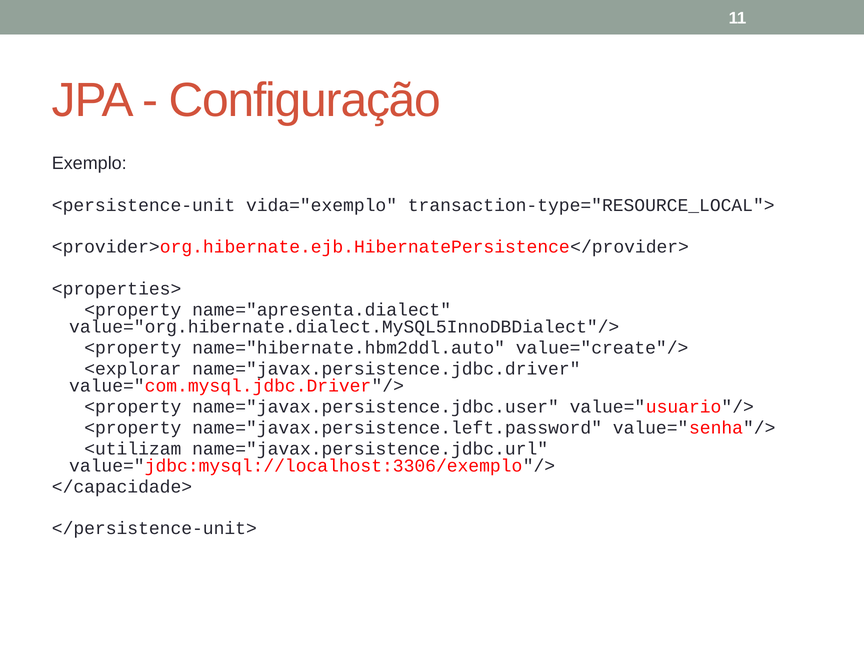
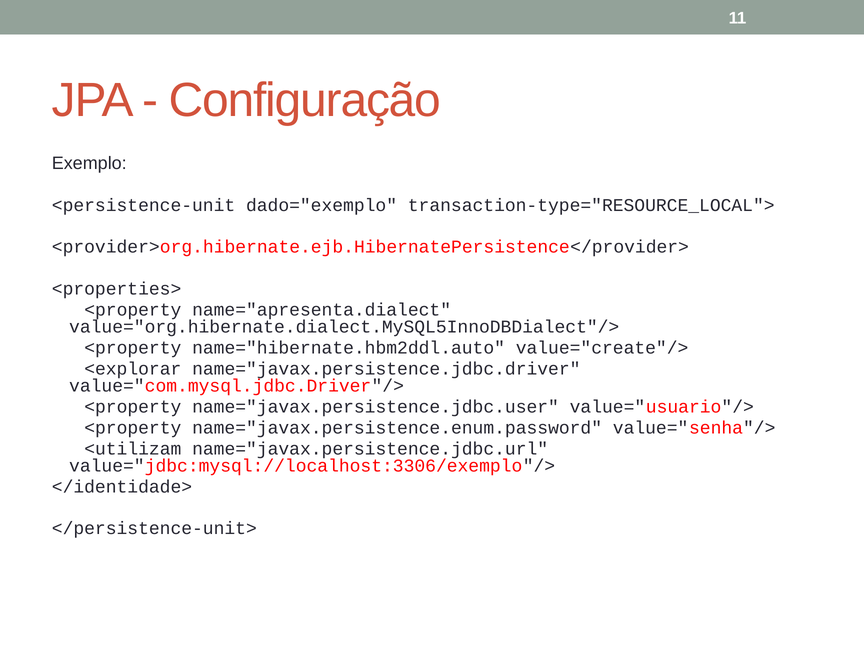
vida="exemplo: vida="exemplo -> dado="exemplo
name="javax.persistence.left.password: name="javax.persistence.left.password -> name="javax.persistence.enum.password
</capacidade>: </capacidade> -> </identidade>
